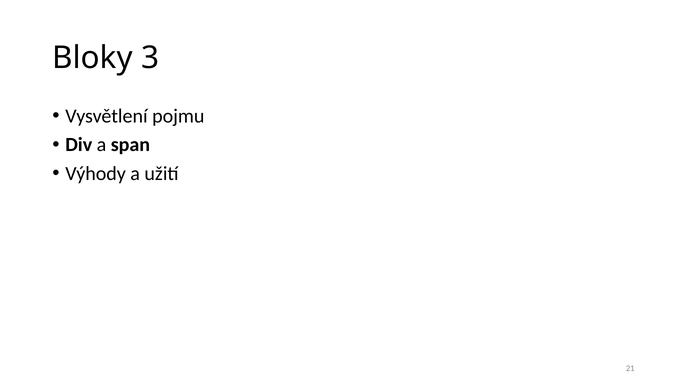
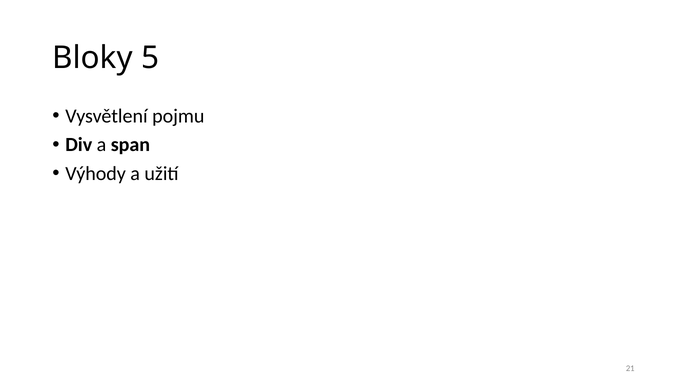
3: 3 -> 5
